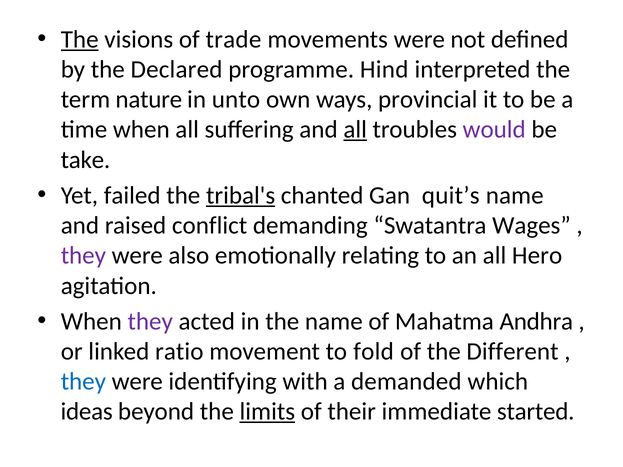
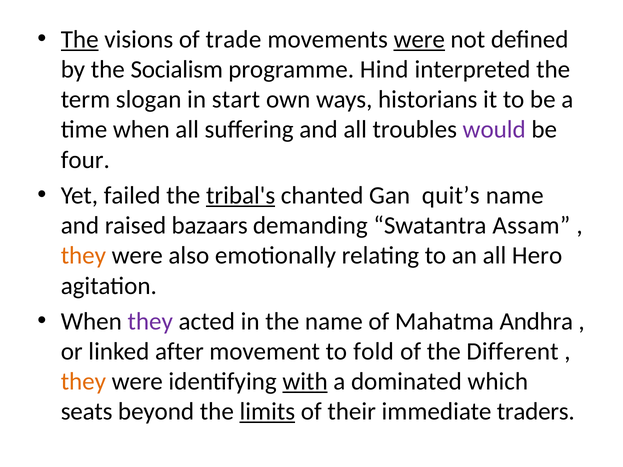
were at (419, 39) underline: none -> present
Declared: Declared -> Socialism
nature: nature -> slogan
unto: unto -> start
provincial: provincial -> historians
all at (355, 130) underline: present -> none
take: take -> four
conflict: conflict -> bazaars
Wages: Wages -> Assam
they at (83, 256) colour: purple -> orange
ratio: ratio -> after
they at (83, 382) colour: blue -> orange
with underline: none -> present
demanded: demanded -> dominated
ideas: ideas -> seats
started: started -> traders
